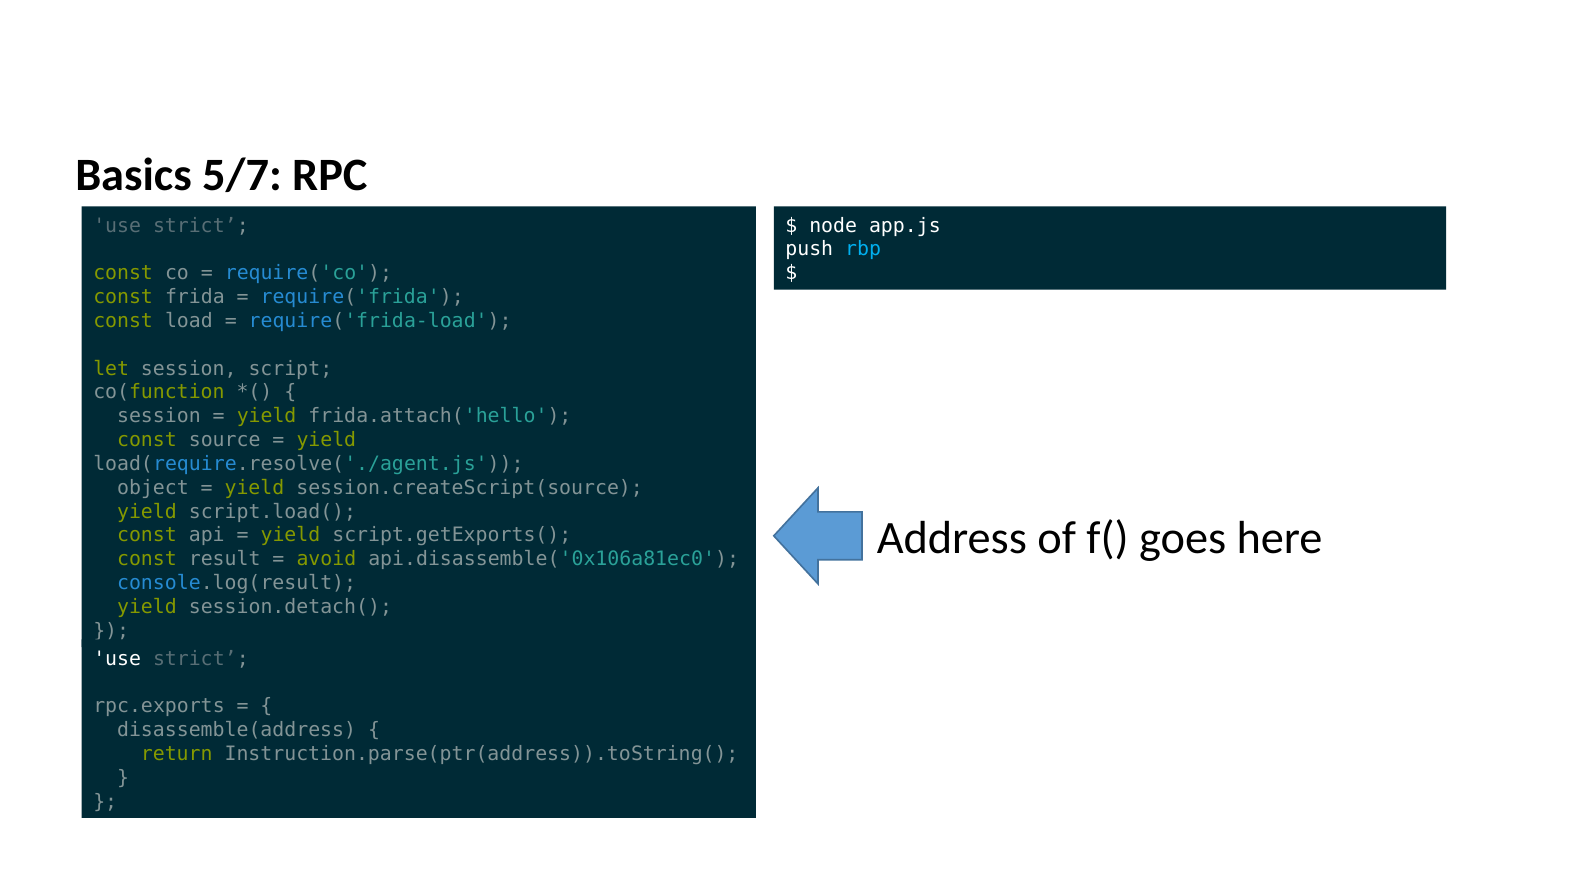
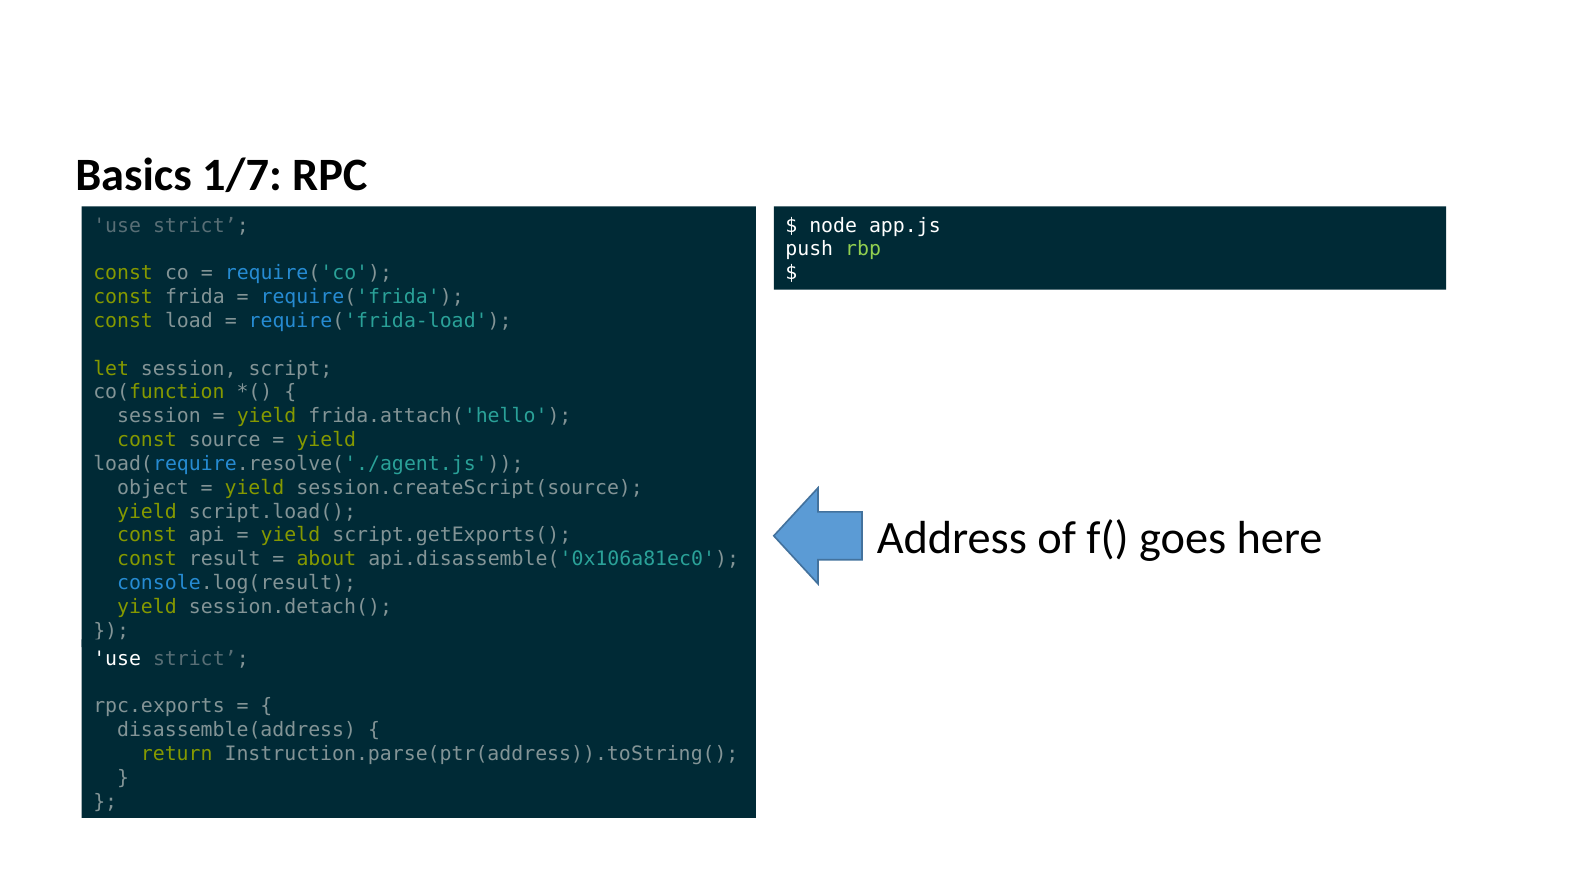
5/7: 5/7 -> 1/7
rbp colour: light blue -> light green
avoid: avoid -> about
